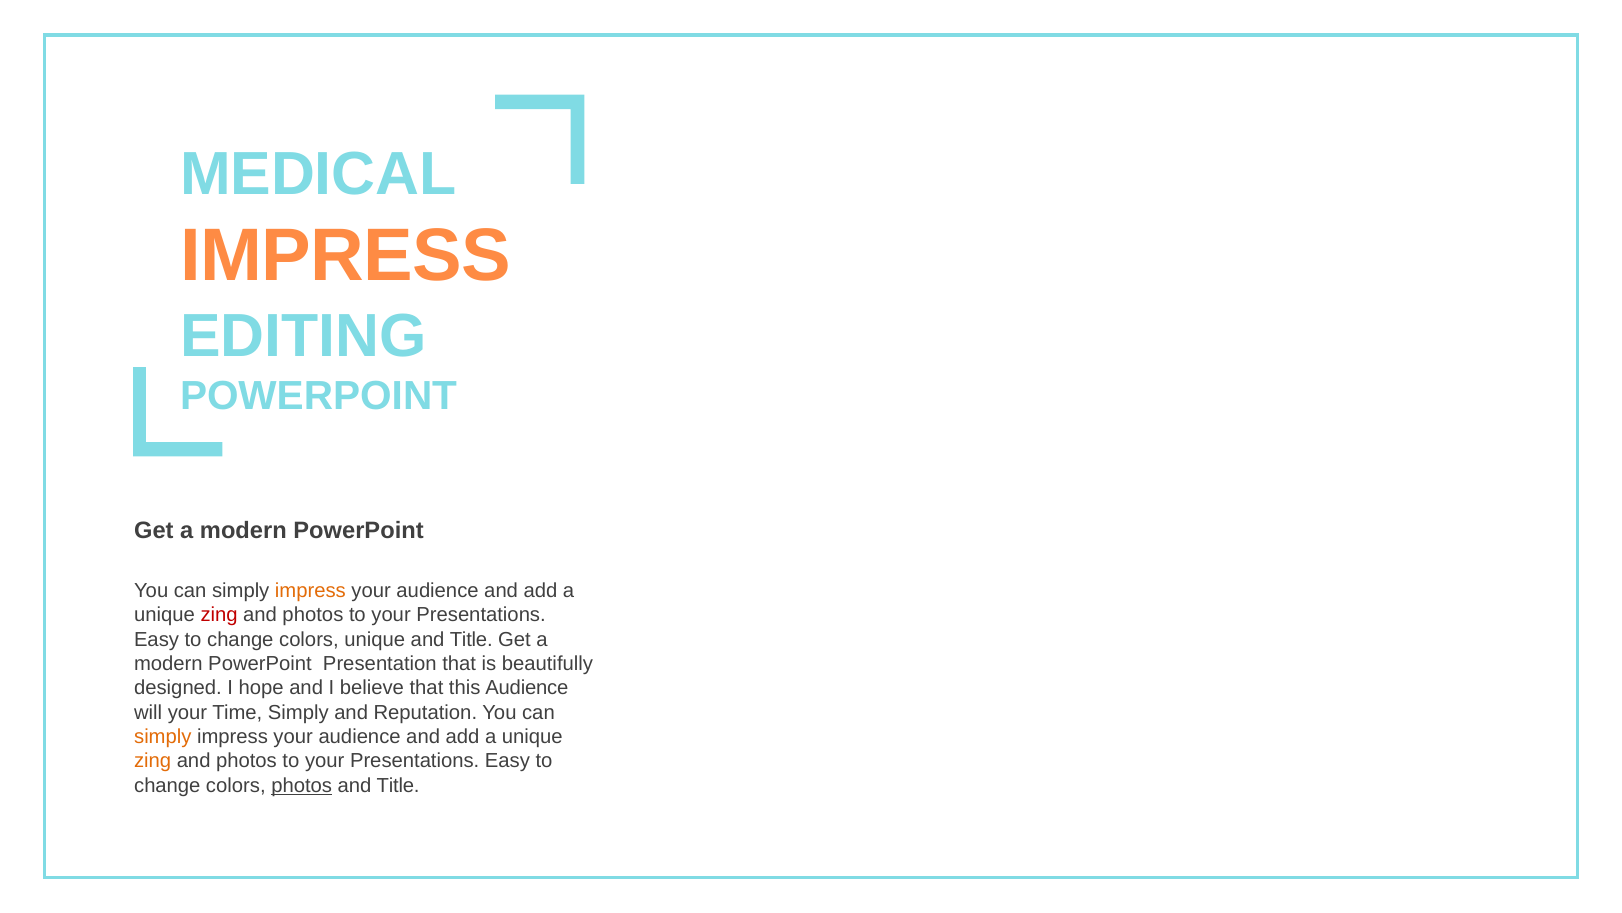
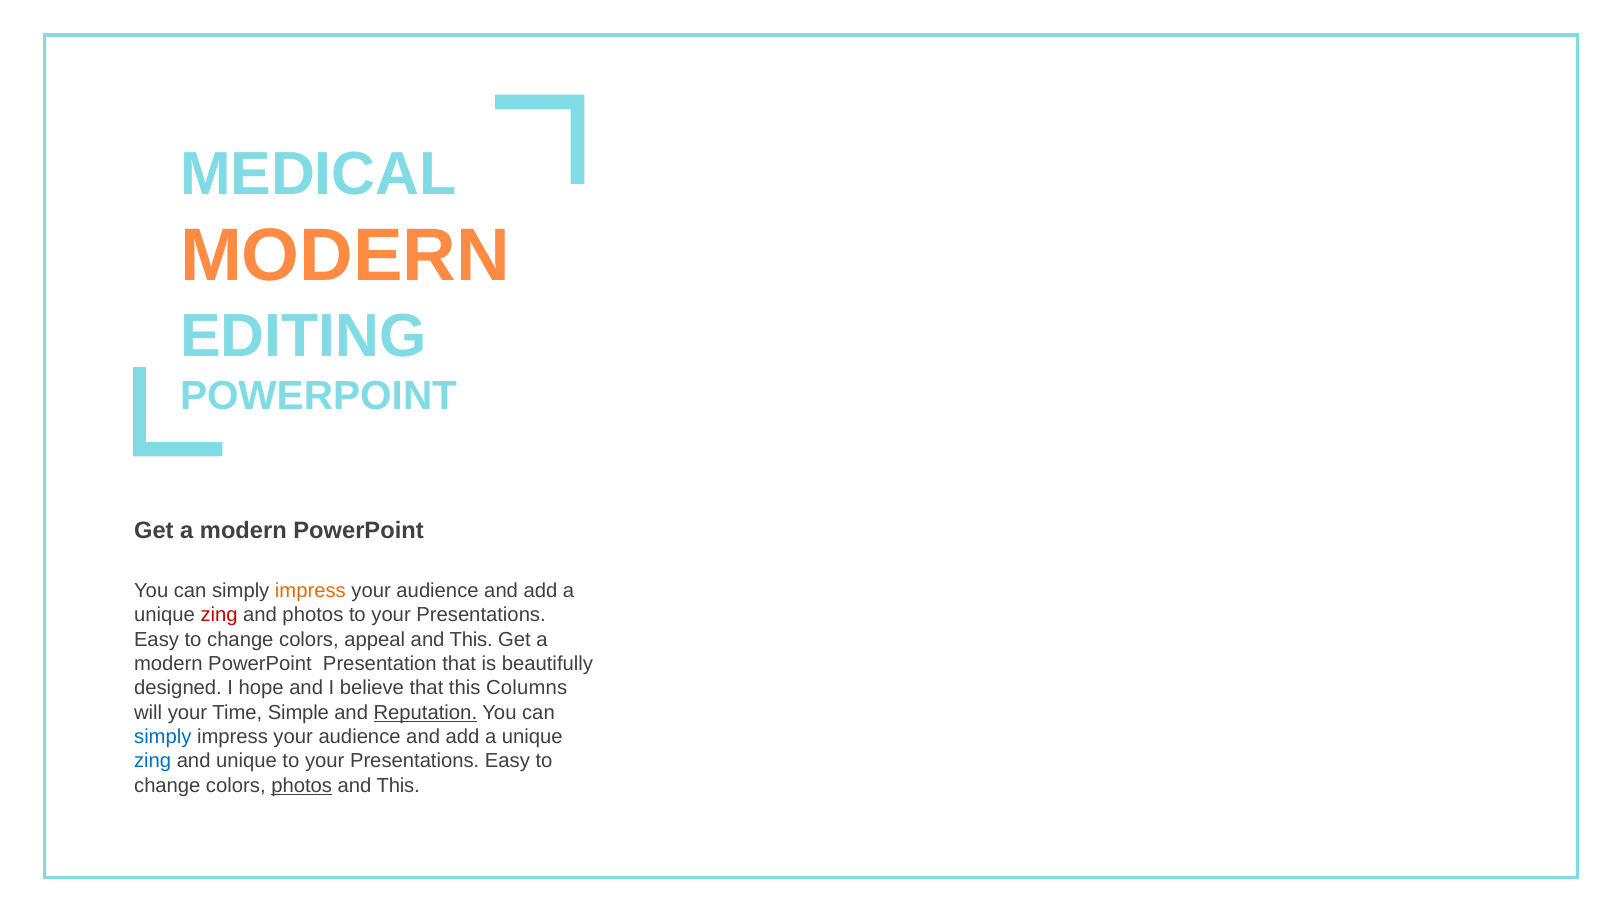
IMPRESS at (345, 256): IMPRESS -> MODERN
colors unique: unique -> appeal
Title at (471, 639): Title -> This
this Audience: Audience -> Columns
Time Simply: Simply -> Simple
Reputation underline: none -> present
simply at (163, 736) colour: orange -> blue
zing at (153, 761) colour: orange -> blue
photos at (247, 761): photos -> unique
Title at (398, 785): Title -> This
